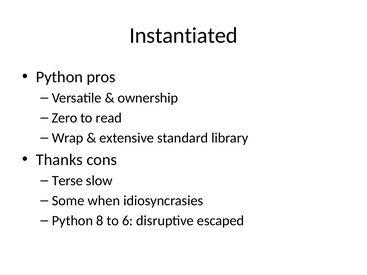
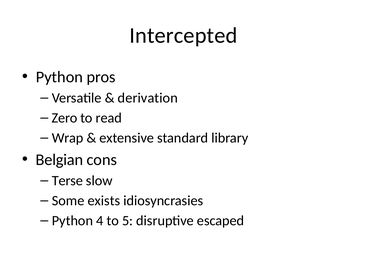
Instantiated: Instantiated -> Intercepted
ownership: ownership -> derivation
Thanks: Thanks -> Belgian
when: when -> exists
8: 8 -> 4
6: 6 -> 5
